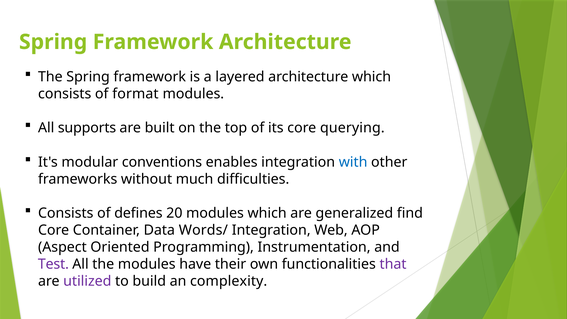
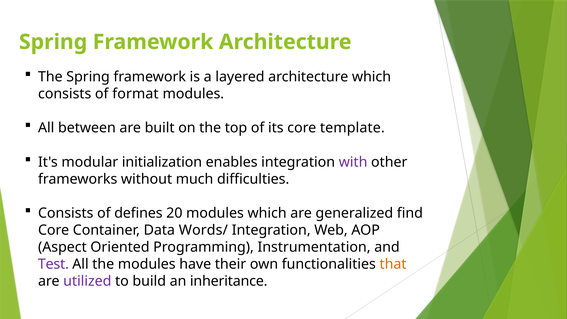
supports: supports -> between
querying: querying -> template
conventions: conventions -> initialization
with colour: blue -> purple
that colour: purple -> orange
complexity: complexity -> inheritance
